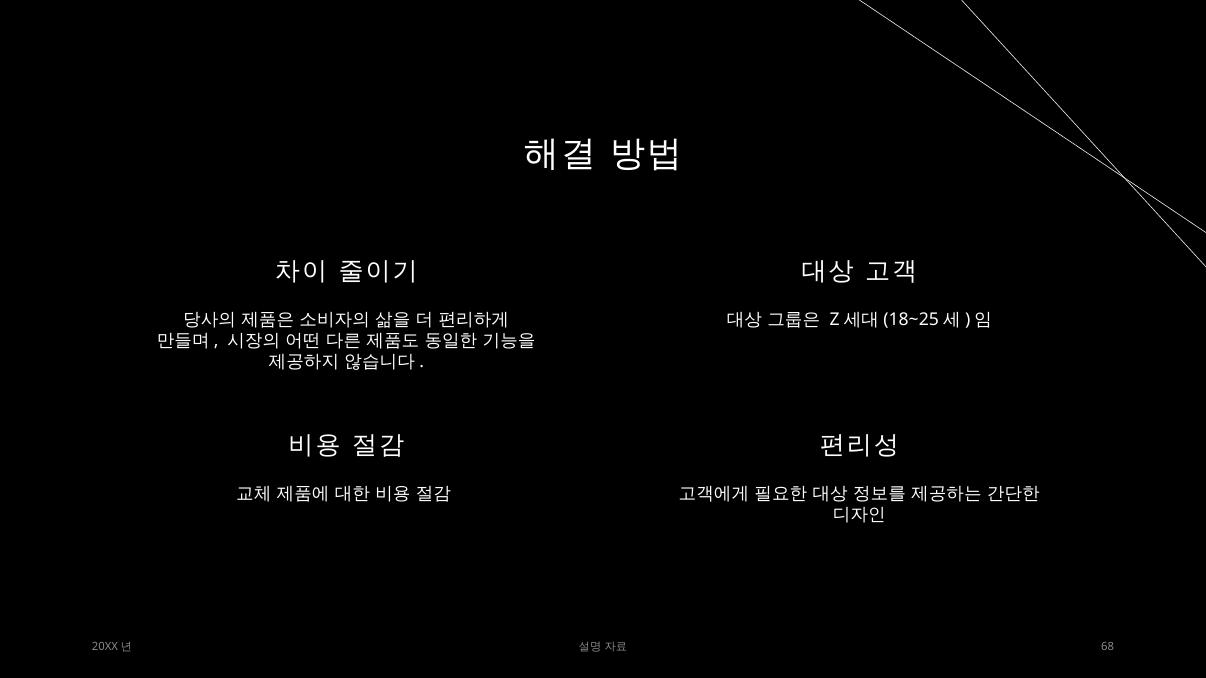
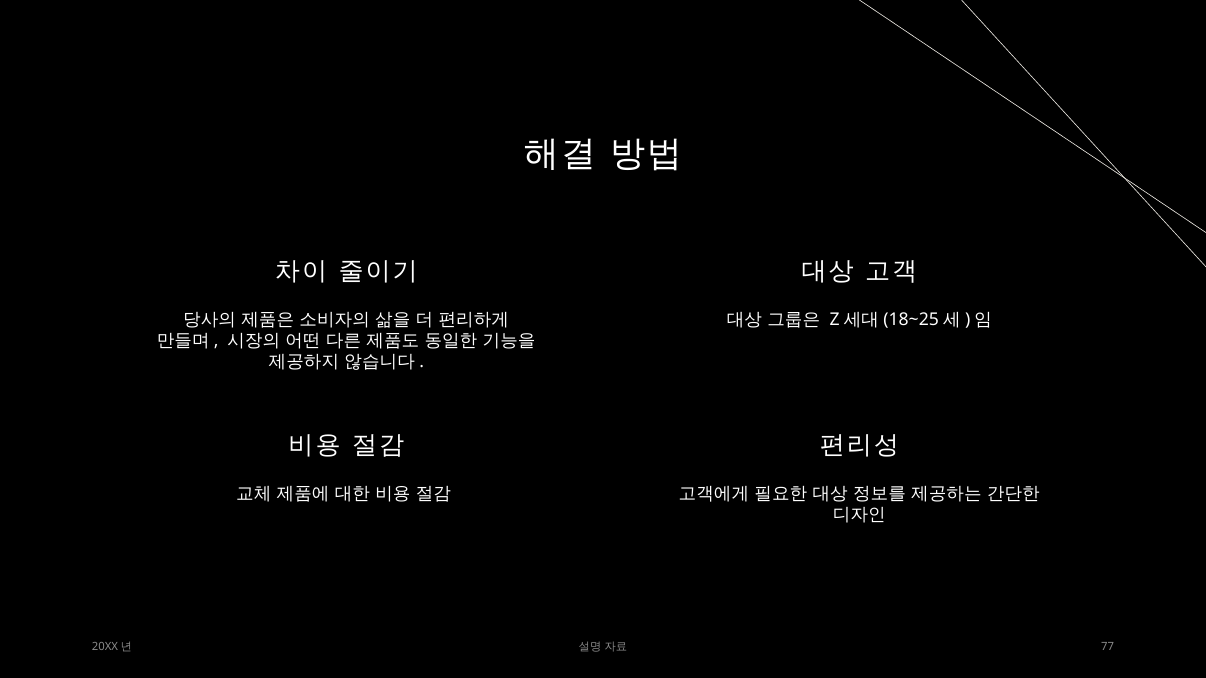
68: 68 -> 77
